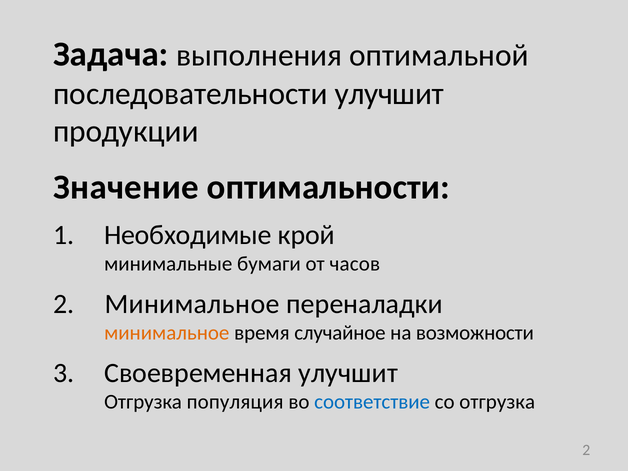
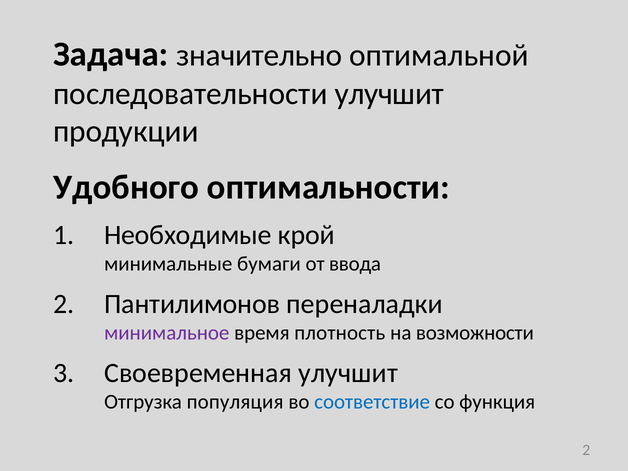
выполнения: выполнения -> значительно
Значение: Значение -> Удобного
часов: часов -> ввода
2 Минимальное: Минимальное -> Пантилимонов
минимальное at (167, 333) colour: orange -> purple
случайное: случайное -> плотность
со отгрузка: отгрузка -> функция
